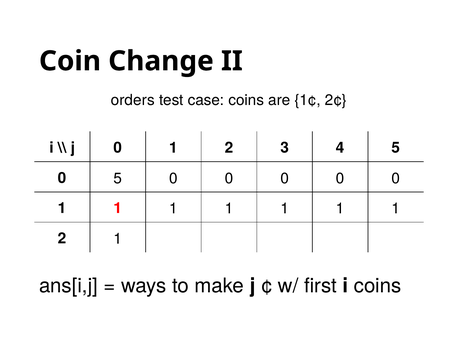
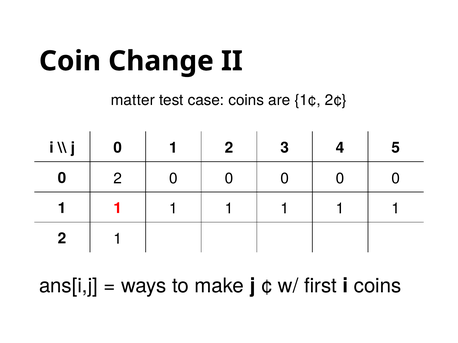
orders: orders -> matter
0 5: 5 -> 2
